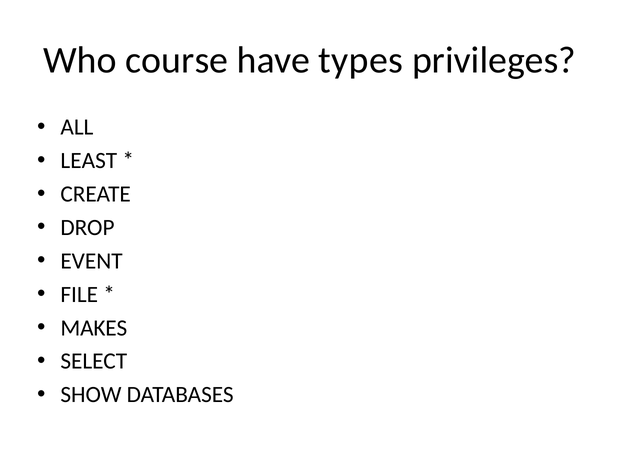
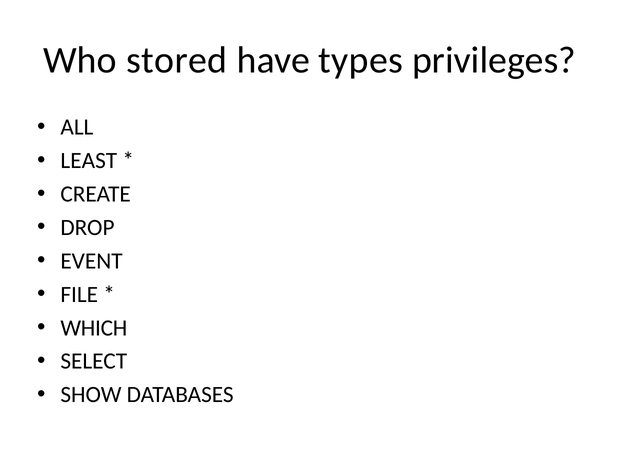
course: course -> stored
MAKES: MAKES -> WHICH
